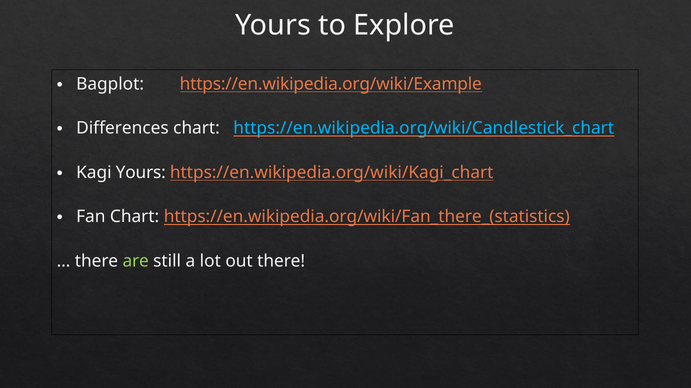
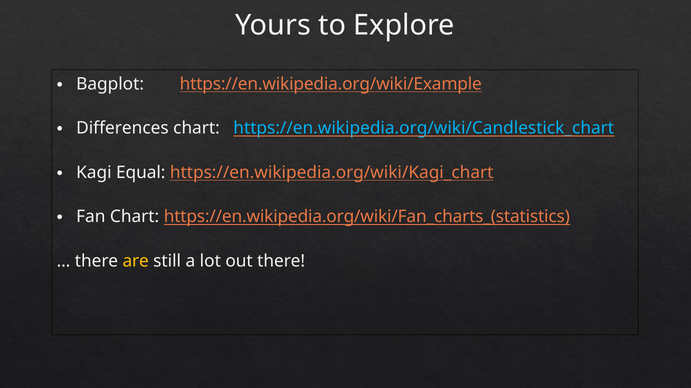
Kagi Yours: Yours -> Equal
https://en.wikipedia.org/wiki/Fan_there_(statistics: https://en.wikipedia.org/wiki/Fan_there_(statistics -> https://en.wikipedia.org/wiki/Fan_charts_(statistics
are colour: light green -> yellow
